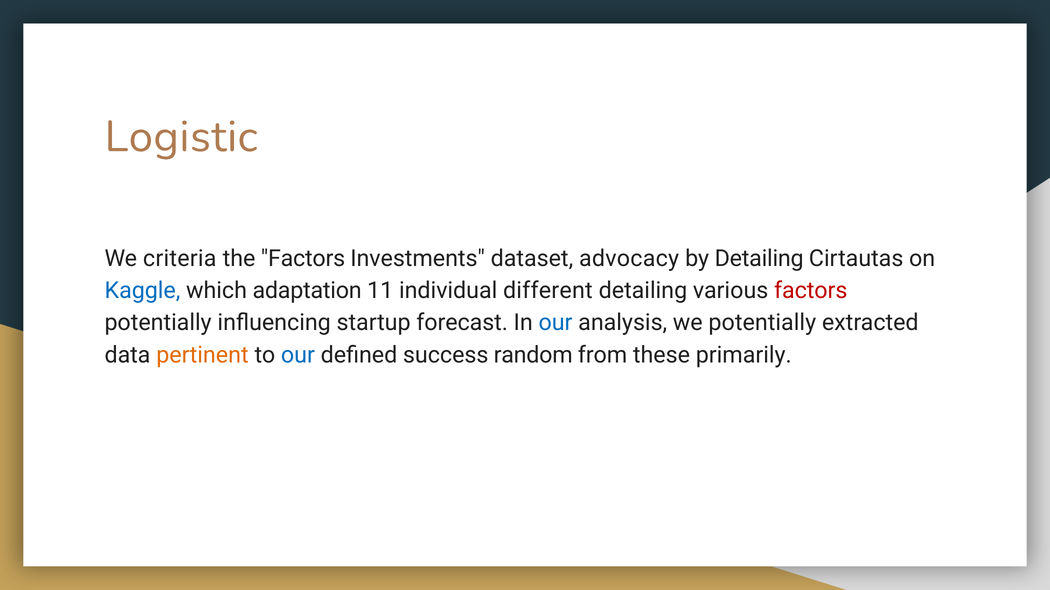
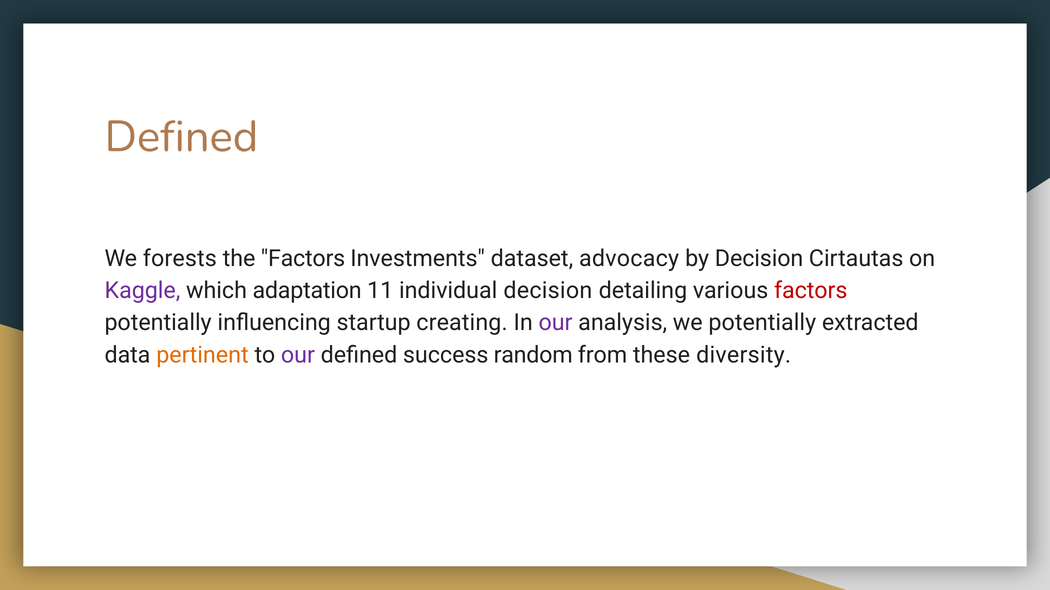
Logistic at (181, 137): Logistic -> Defined
criteria: criteria -> forests
by Detailing: Detailing -> Decision
Kaggle colour: blue -> purple
individual different: different -> decision
forecast: forecast -> creating
our at (555, 323) colour: blue -> purple
our at (298, 355) colour: blue -> purple
primarily: primarily -> diversity
